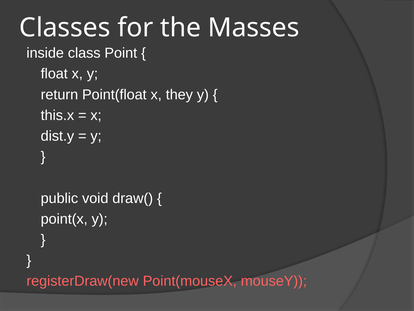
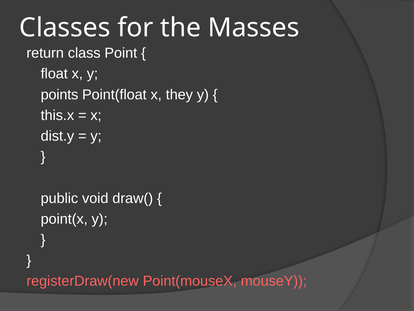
inside: inside -> return
return: return -> points
